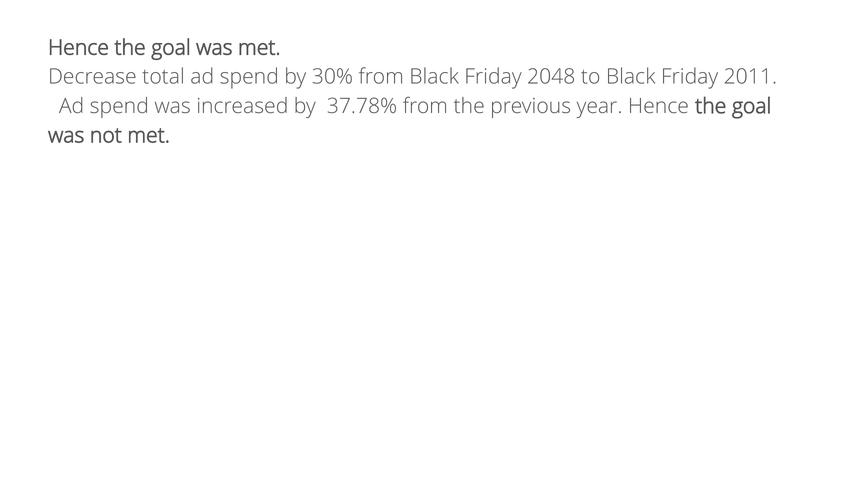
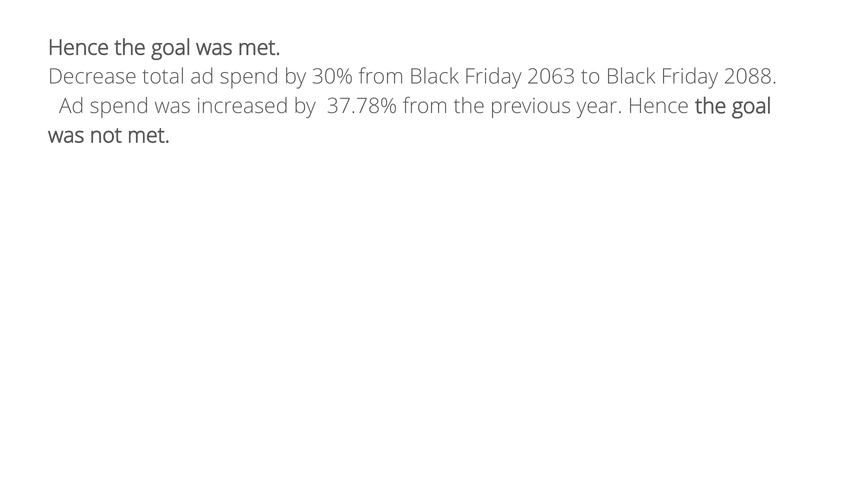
2048: 2048 -> 2063
2011: 2011 -> 2088
